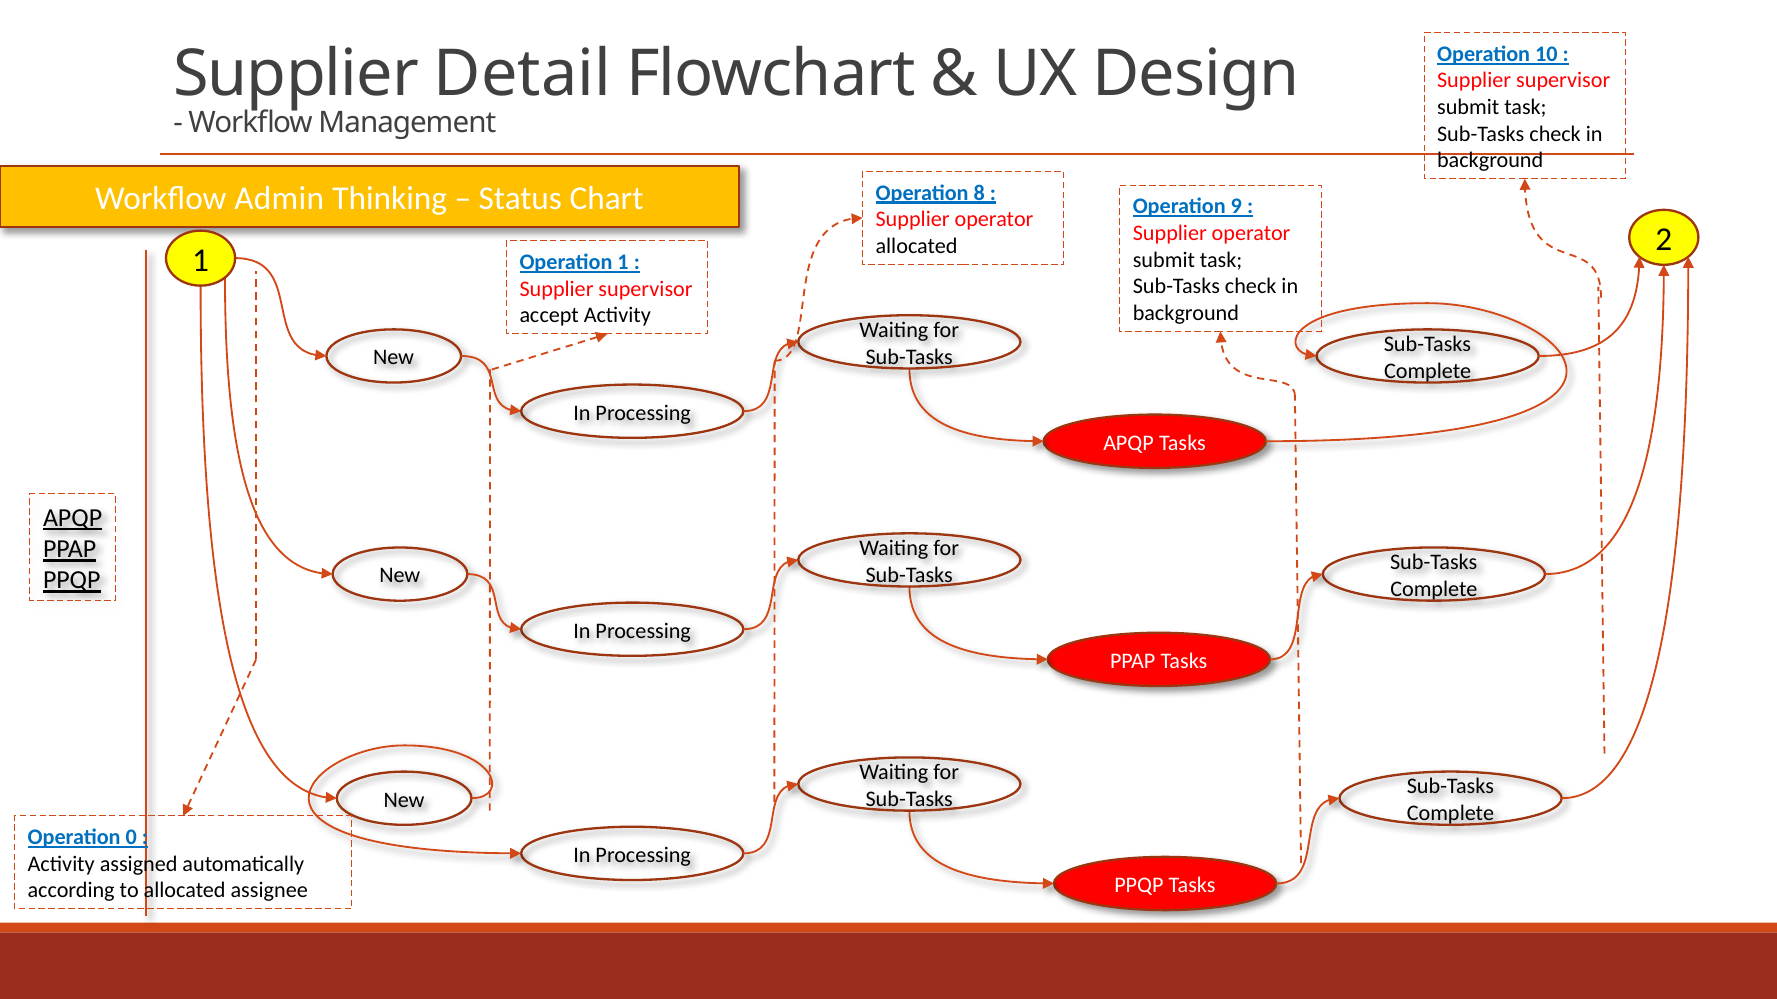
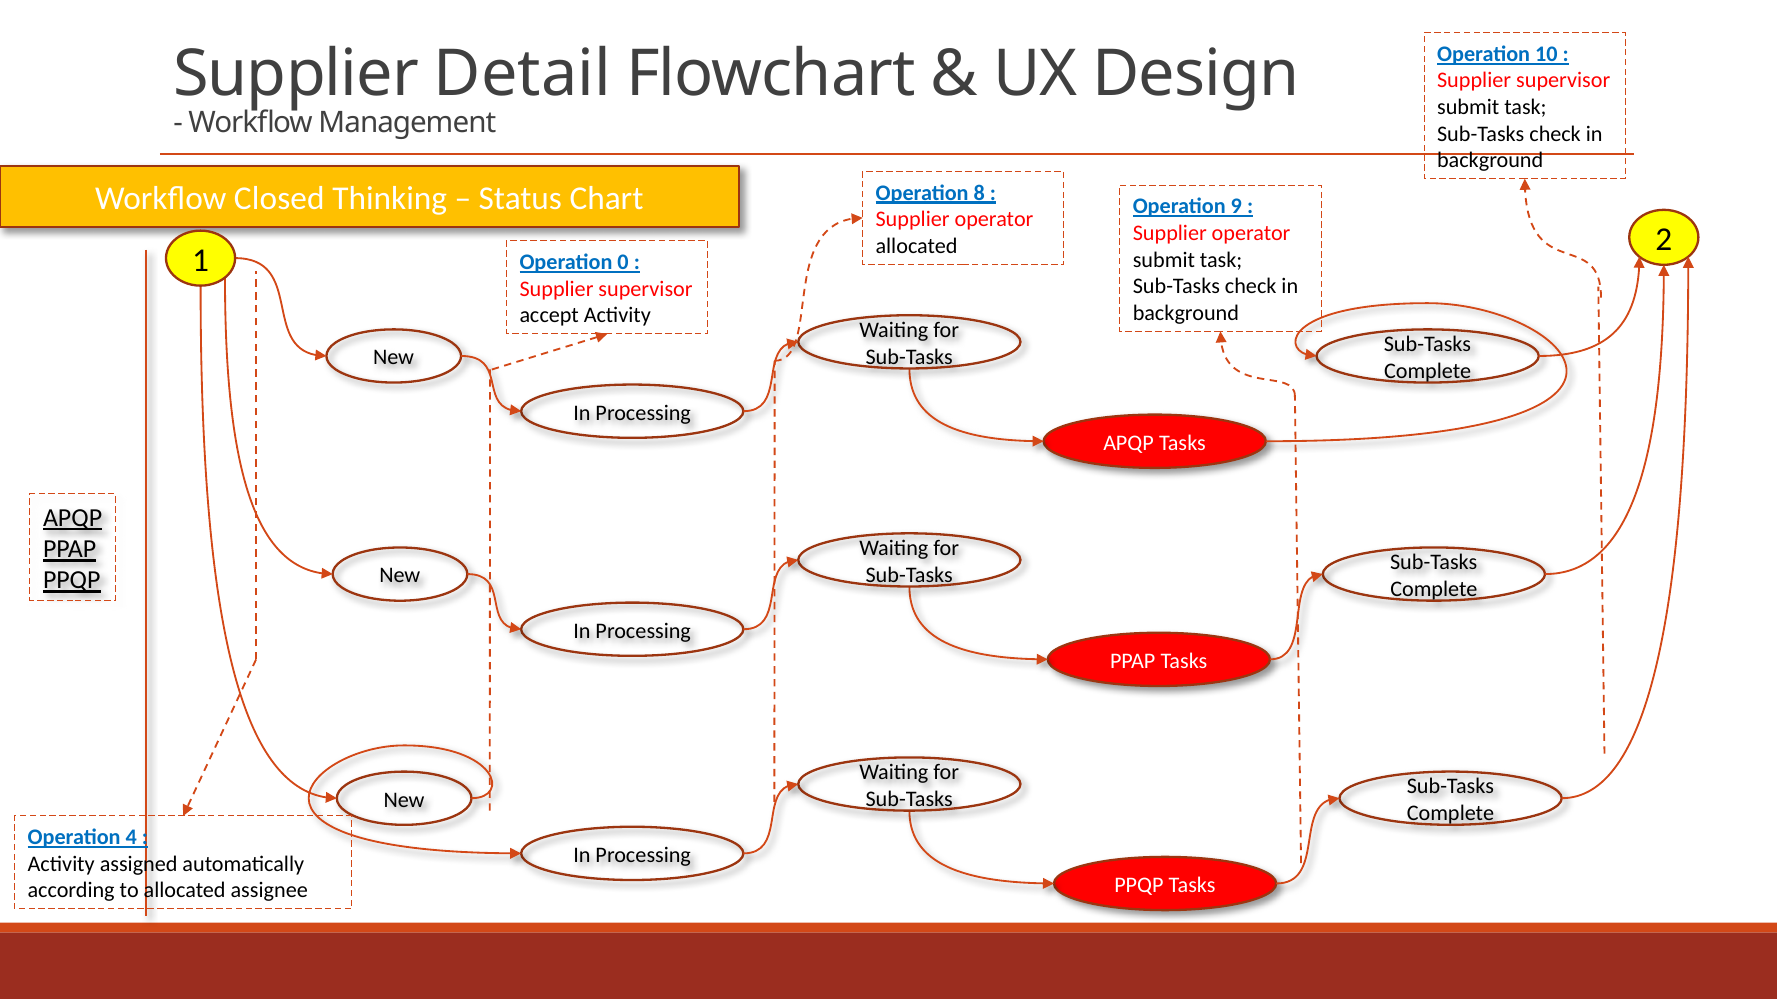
Admin: Admin -> Closed
Operation 1: 1 -> 0
0: 0 -> 4
